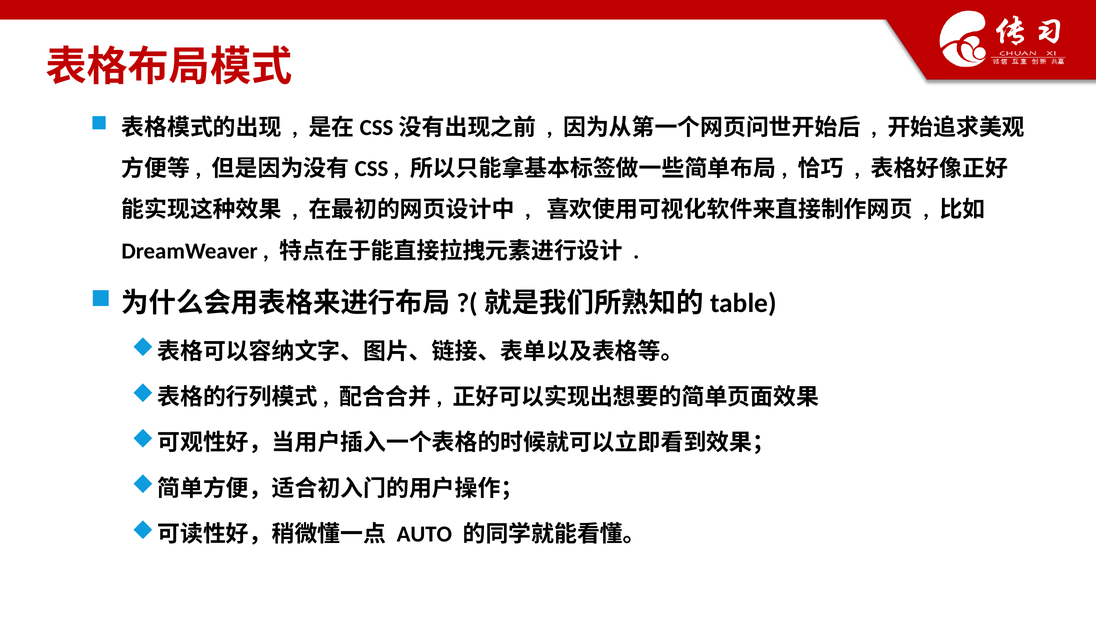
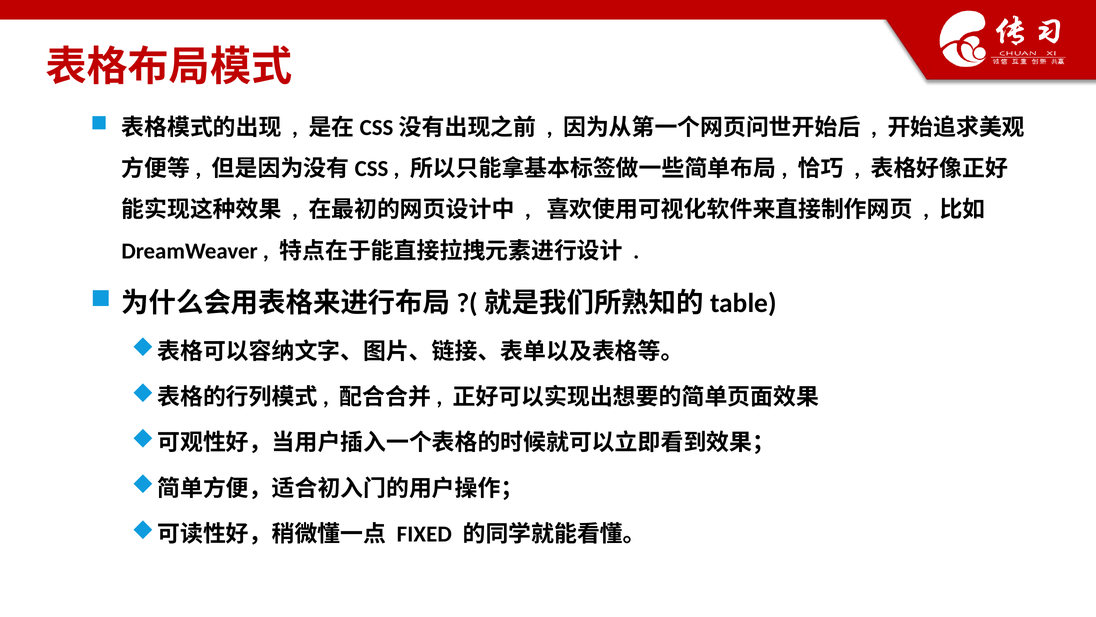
AUTO: AUTO -> FIXED
